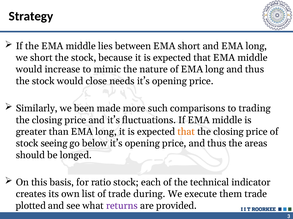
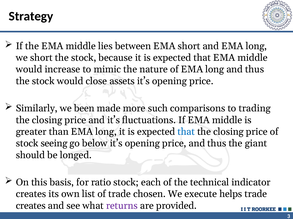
needs: needs -> assets
that at (186, 132) colour: orange -> blue
areas: areas -> giant
during: during -> chosen
them: them -> helps
plotted at (31, 206): plotted -> creates
